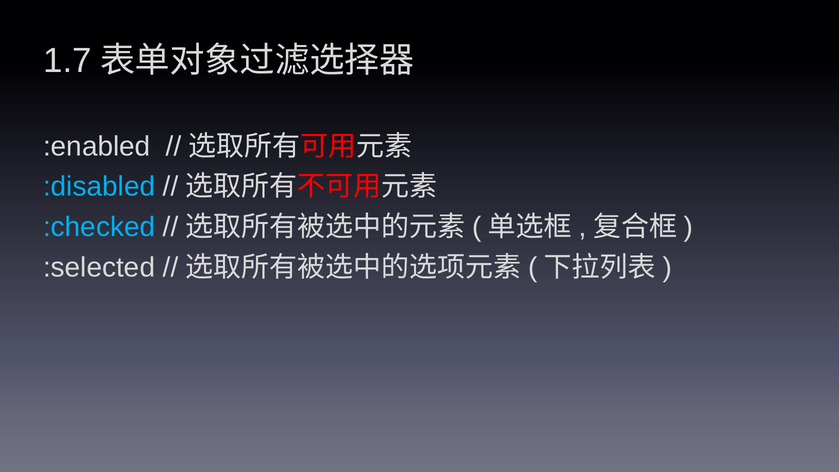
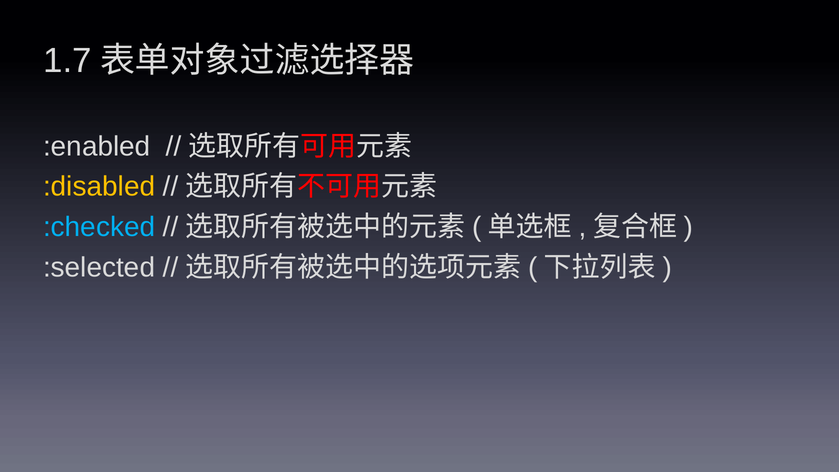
:disabled colour: light blue -> yellow
